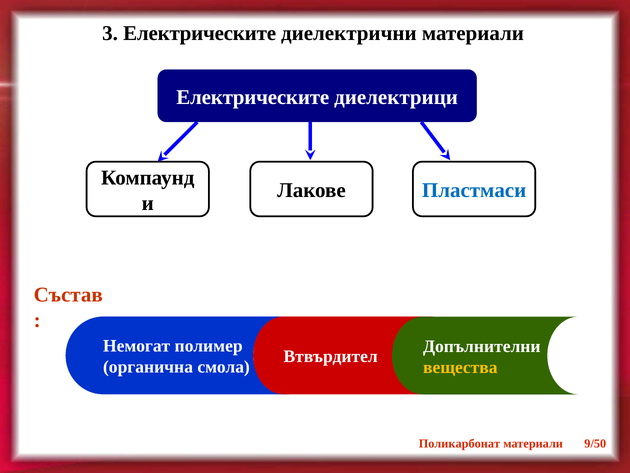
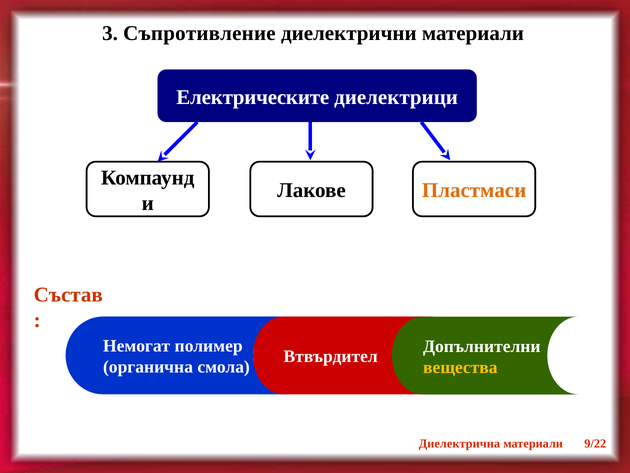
3 Електрическите: Електрическите -> Съпротивление
Пластмаси colour: blue -> orange
Поликарбонат: Поликарбонат -> Диелектрична
9/50: 9/50 -> 9/22
